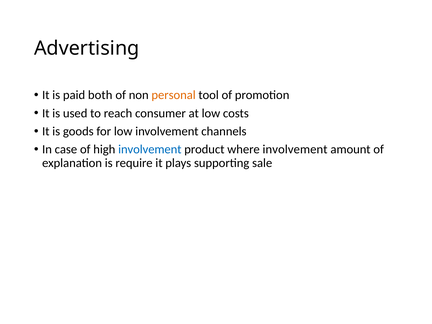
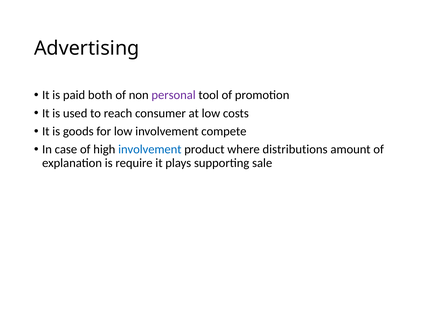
personal colour: orange -> purple
channels: channels -> compete
where involvement: involvement -> distributions
